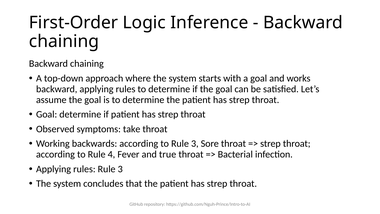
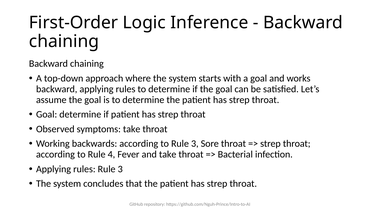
and true: true -> take
